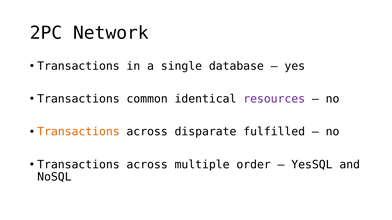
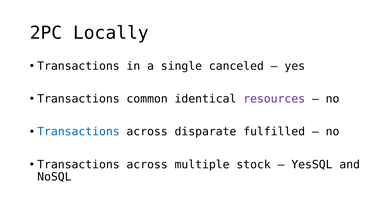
Network: Network -> Locally
database: database -> canceled
Transactions at (78, 132) colour: orange -> blue
order: order -> stock
